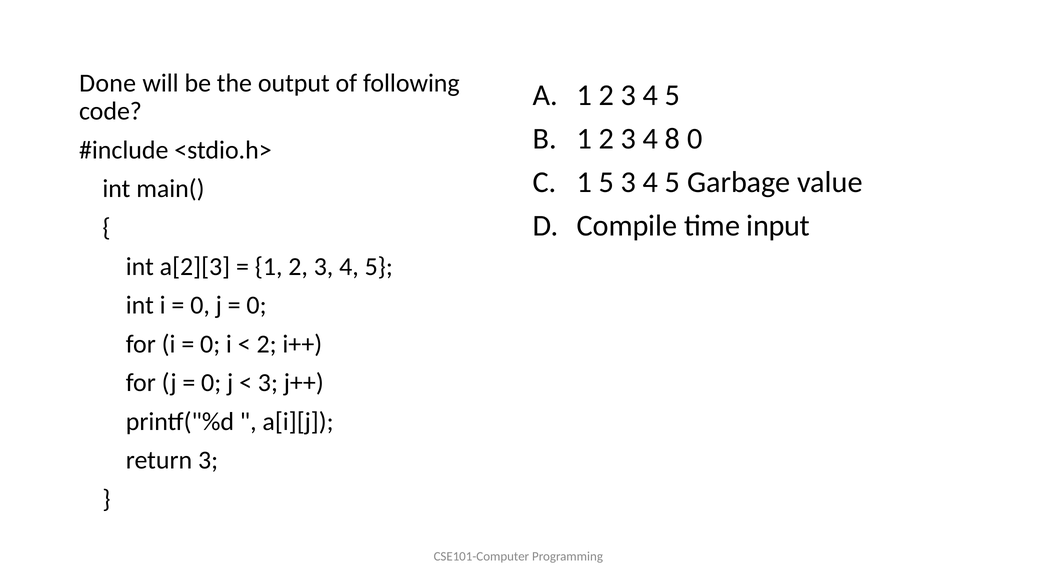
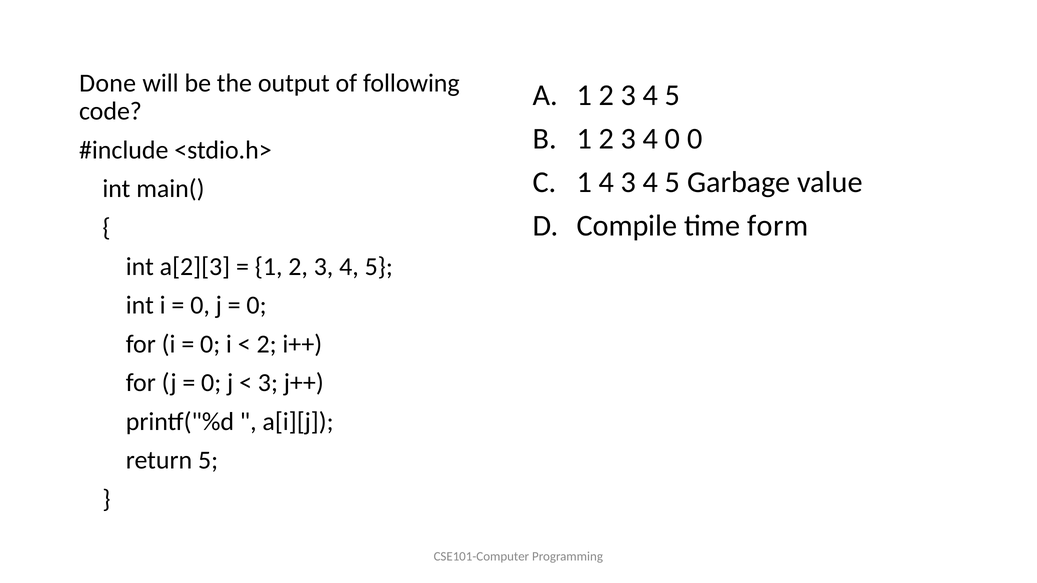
4 8: 8 -> 0
1 5: 5 -> 4
input: input -> form
return 3: 3 -> 5
